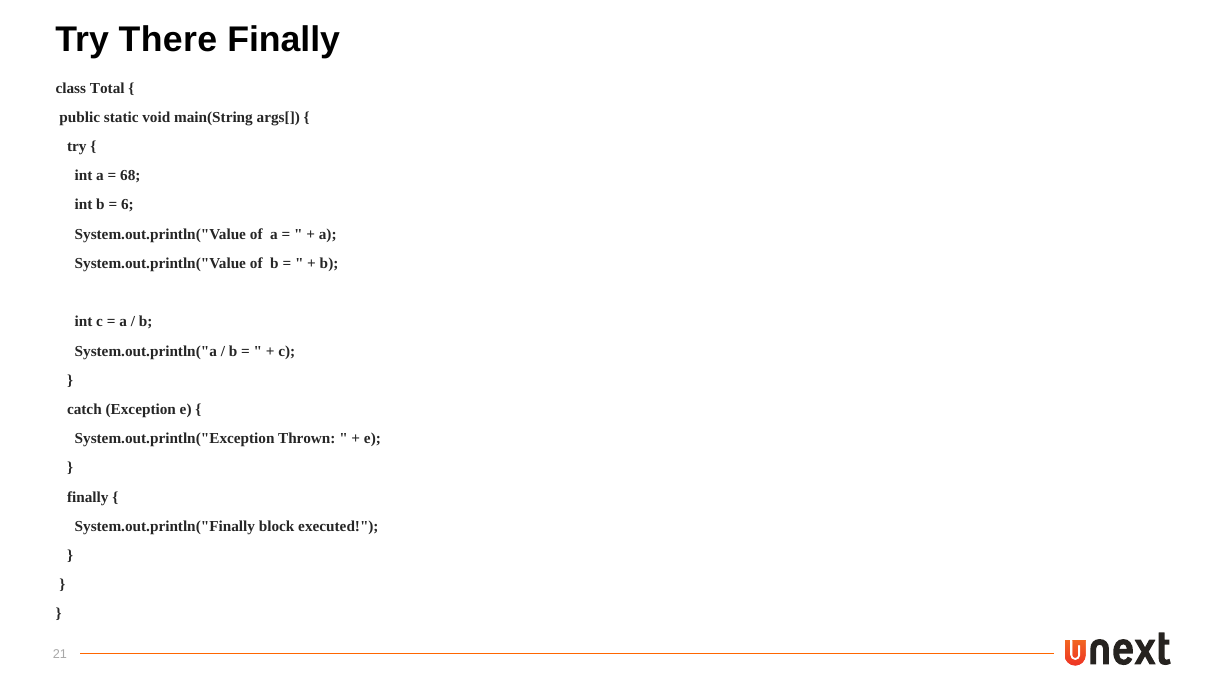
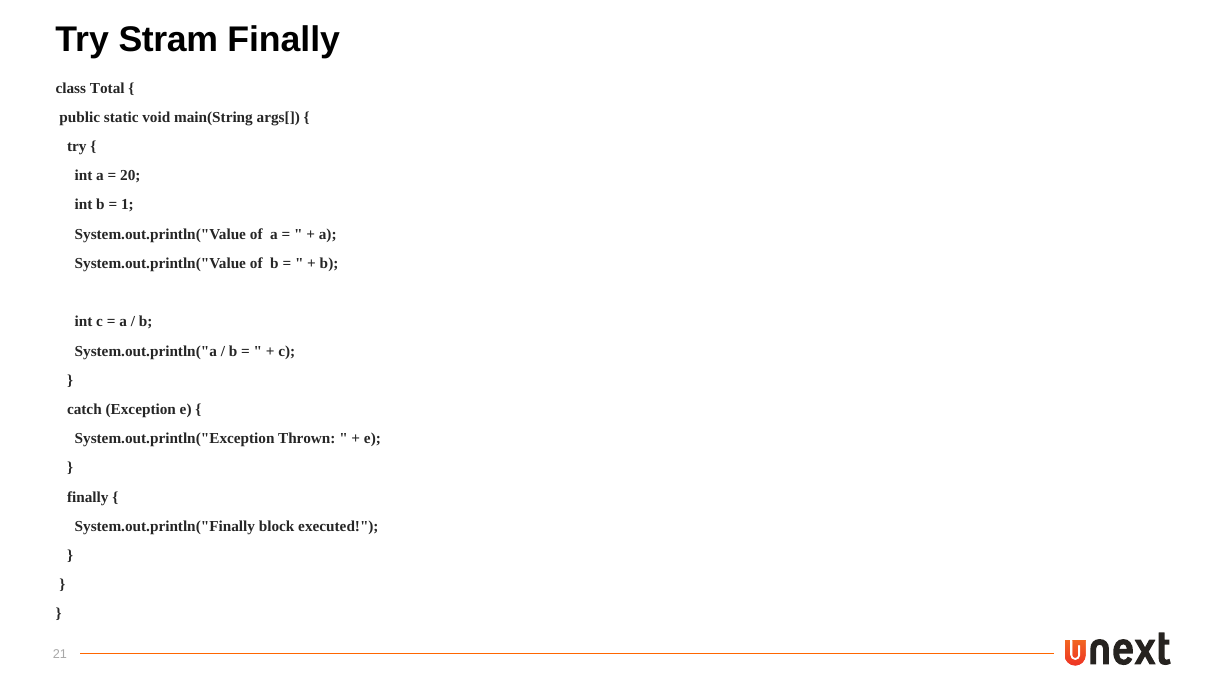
There: There -> Stram
68: 68 -> 20
6: 6 -> 1
